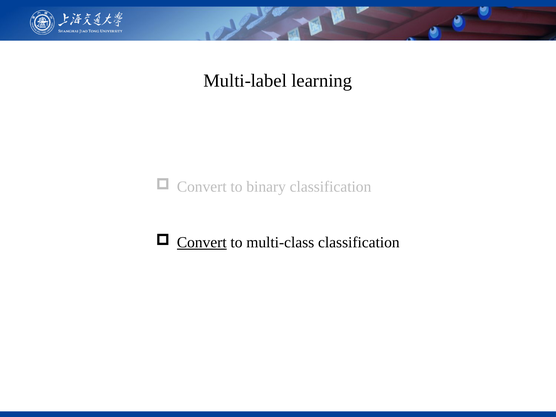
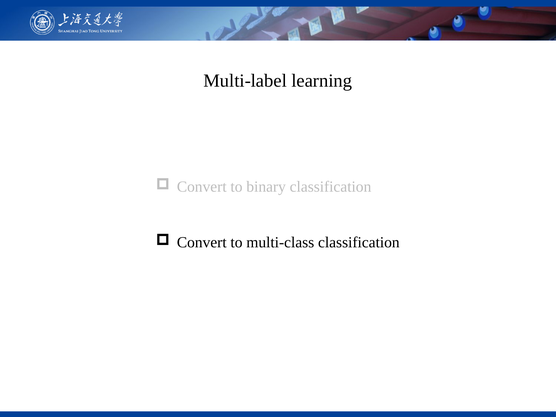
Convert at (202, 242) underline: present -> none
